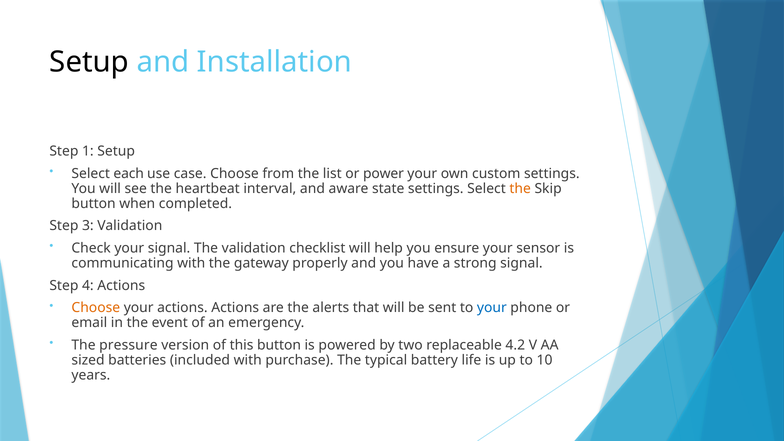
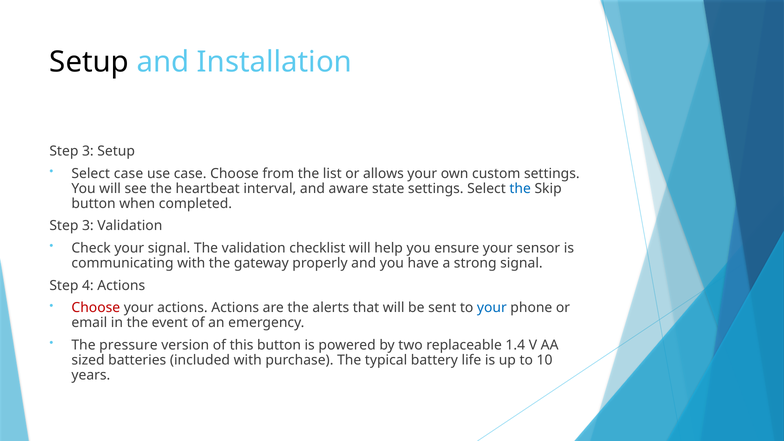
1 at (88, 151): 1 -> 3
Select each: each -> case
power: power -> allows
the at (520, 189) colour: orange -> blue
Choose at (96, 308) colour: orange -> red
4.2: 4.2 -> 1.4
